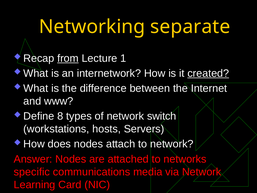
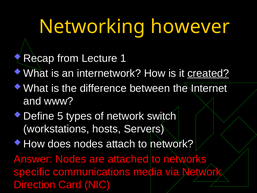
separate: separate -> however
from underline: present -> none
8: 8 -> 5
Learning: Learning -> Direction
